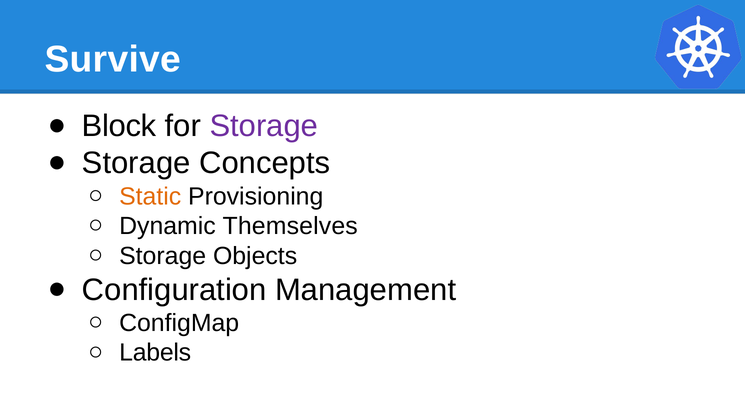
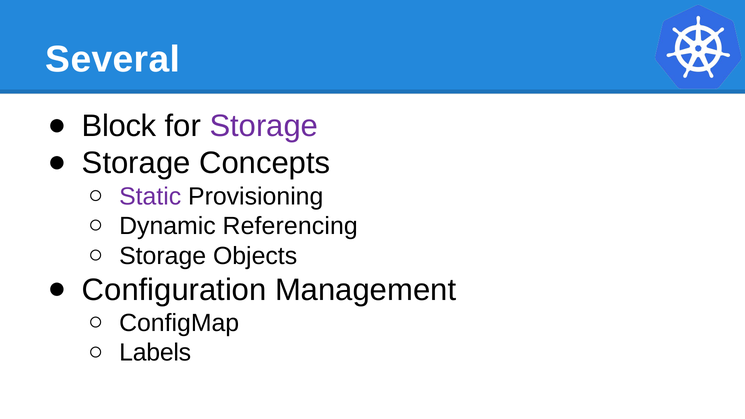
Survive: Survive -> Several
Static colour: orange -> purple
Themselves: Themselves -> Referencing
